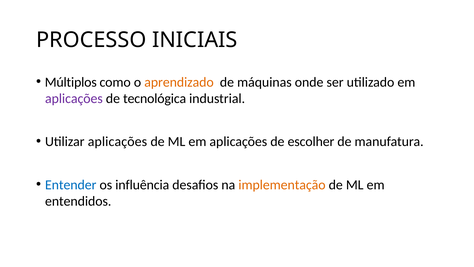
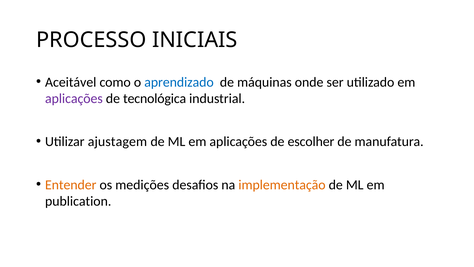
Múltiplos: Múltiplos -> Aceitável
aprendizado colour: orange -> blue
Utilizar aplicações: aplicações -> ajustagem
Entender colour: blue -> orange
influência: influência -> medições
entendidos: entendidos -> publication
